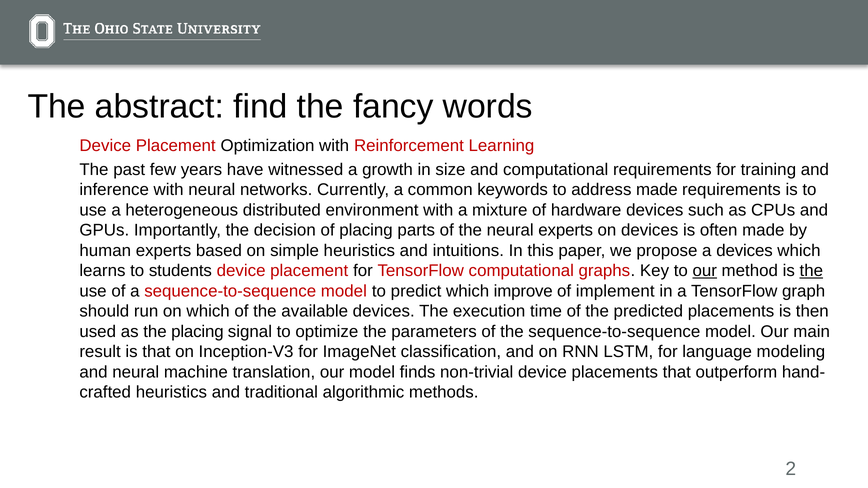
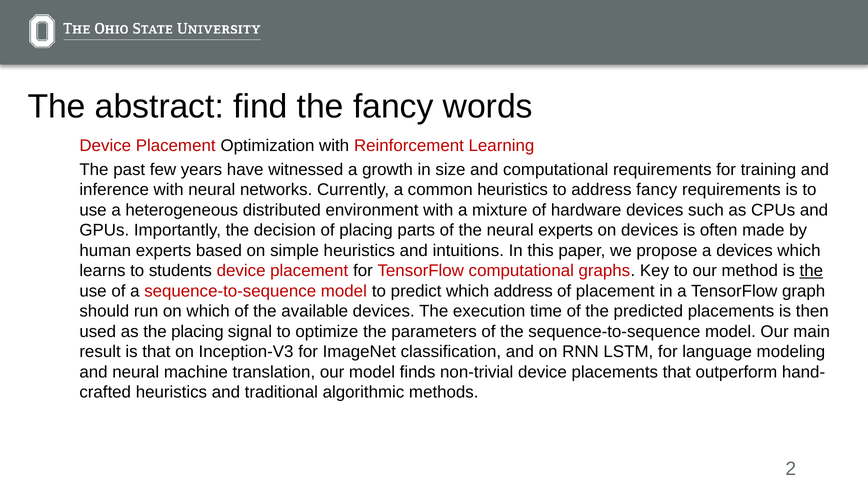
common keywords: keywords -> heuristics
address made: made -> fancy
our at (705, 271) underline: present -> none
which improve: improve -> address
of implement: implement -> placement
